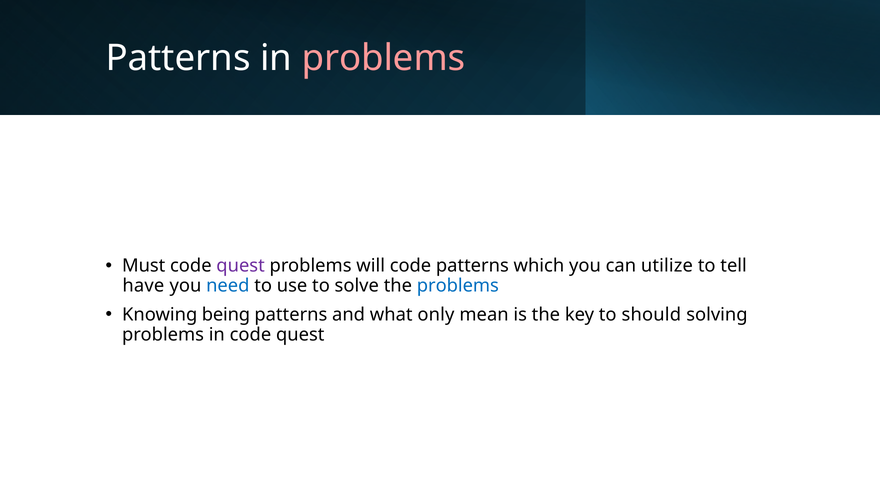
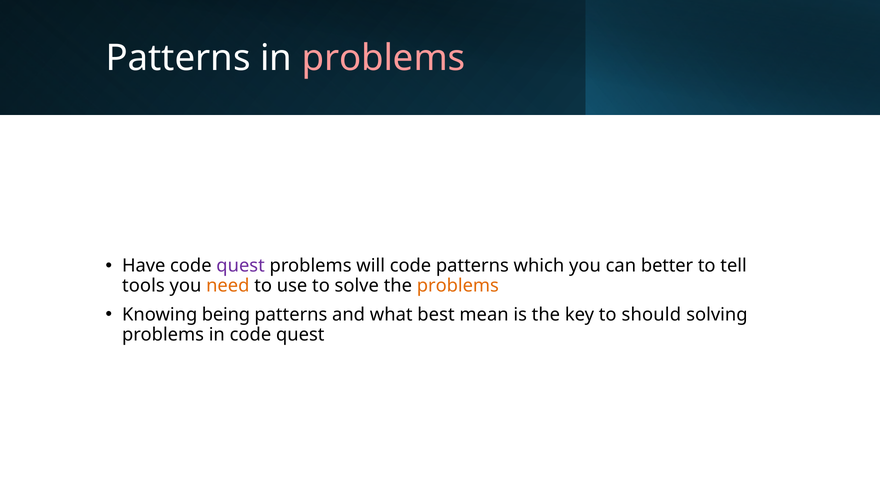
Must: Must -> Have
utilize: utilize -> better
have: have -> tools
need colour: blue -> orange
problems at (458, 286) colour: blue -> orange
only: only -> best
